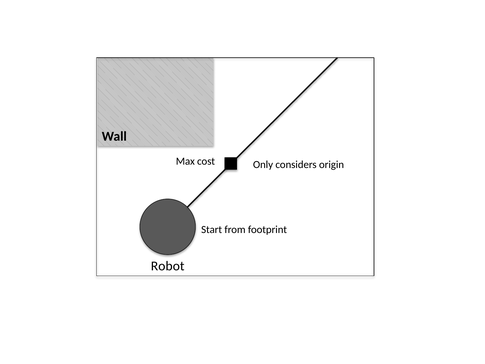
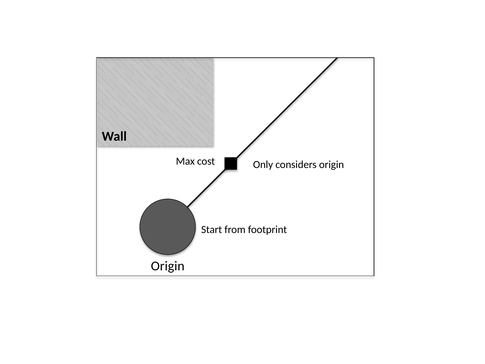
Robot at (168, 266): Robot -> Origin
